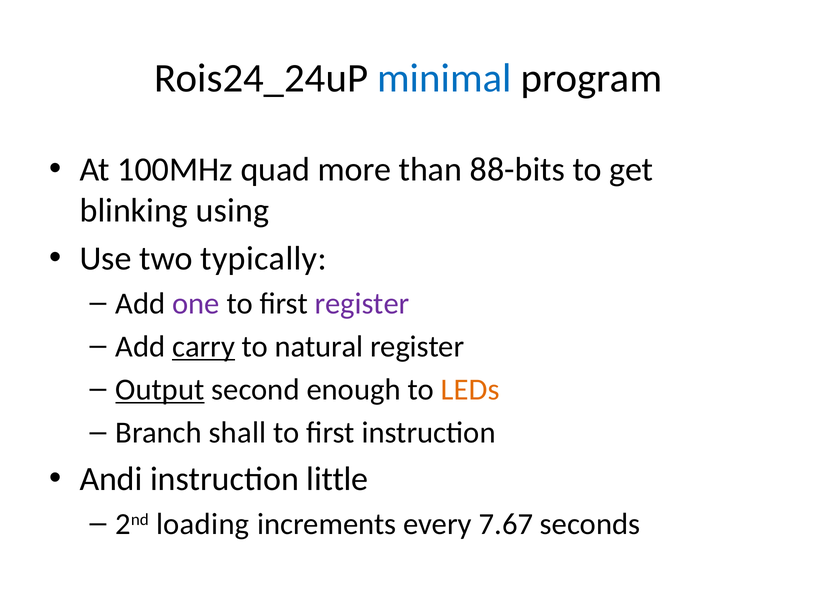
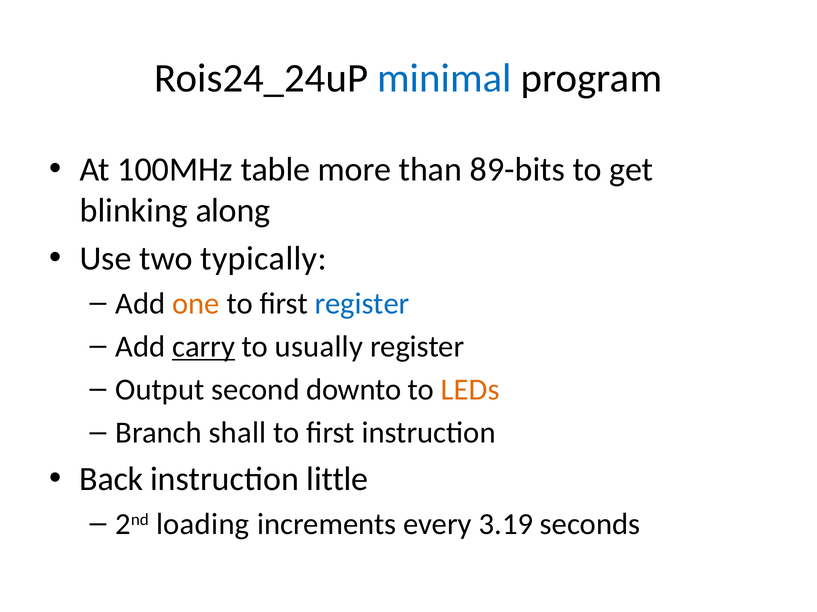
quad: quad -> table
88-bits: 88-bits -> 89-bits
using: using -> along
one colour: purple -> orange
register at (362, 304) colour: purple -> blue
natural: natural -> usually
Output underline: present -> none
enough: enough -> downto
Andi: Andi -> Back
7.67: 7.67 -> 3.19
